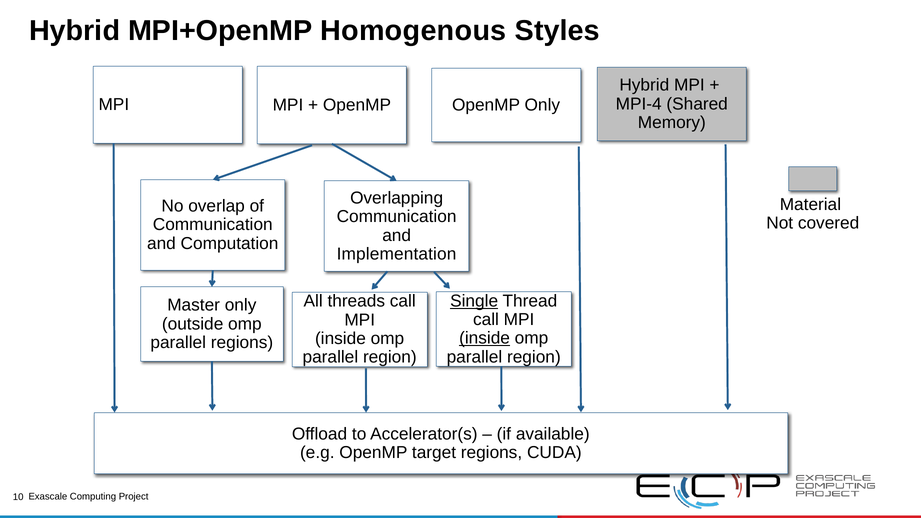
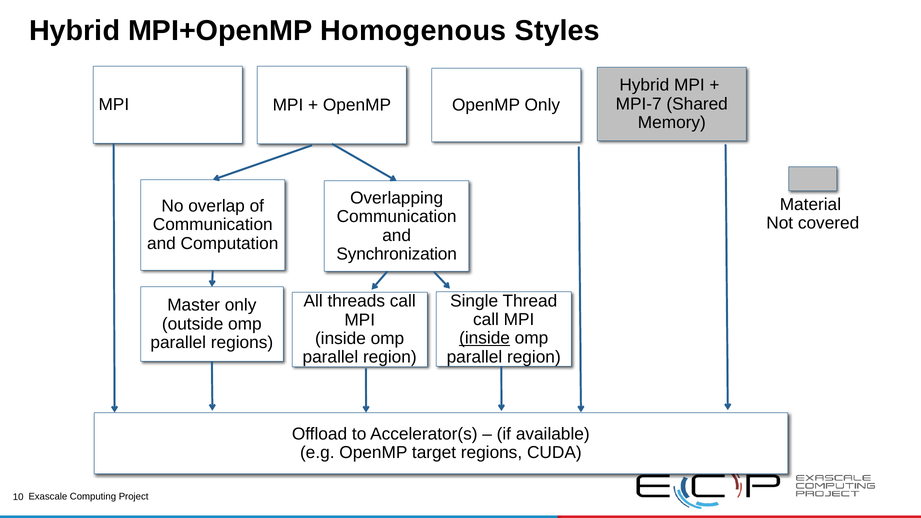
MPI-4: MPI-4 -> MPI-7
Implementation: Implementation -> Synchronization
Single underline: present -> none
